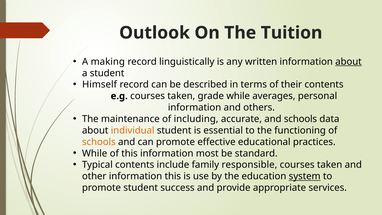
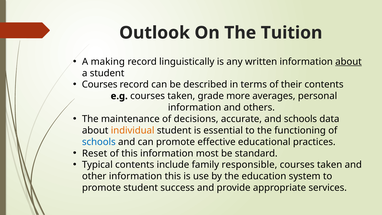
Himself at (100, 85): Himself -> Courses
grade while: while -> more
including: including -> decisions
schools at (99, 142) colour: orange -> blue
While at (95, 153): While -> Reset
system underline: present -> none
